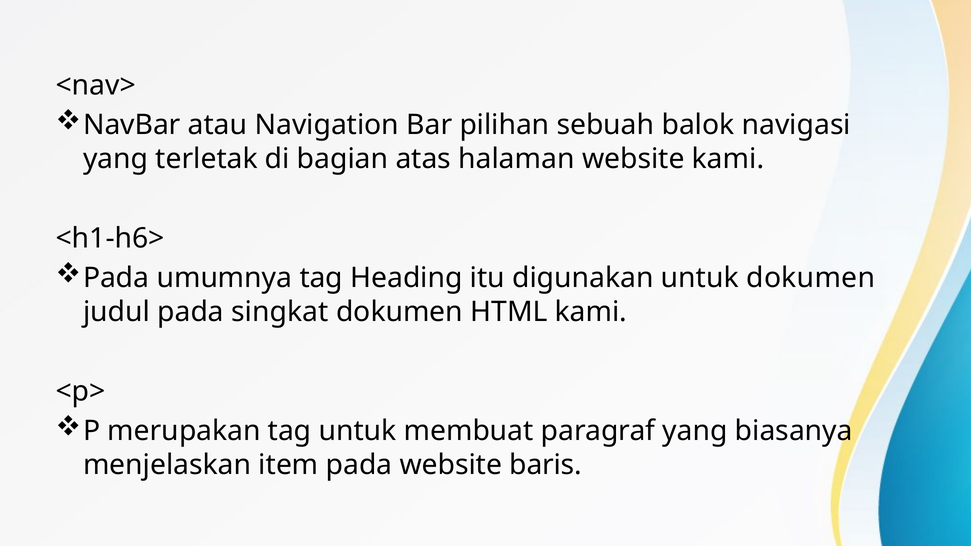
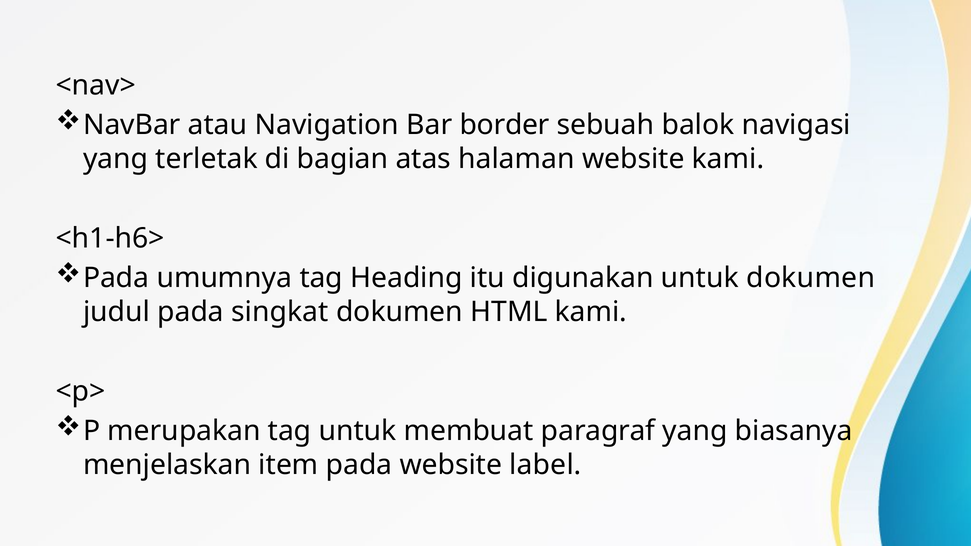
pilihan: pilihan -> border
baris: baris -> label
